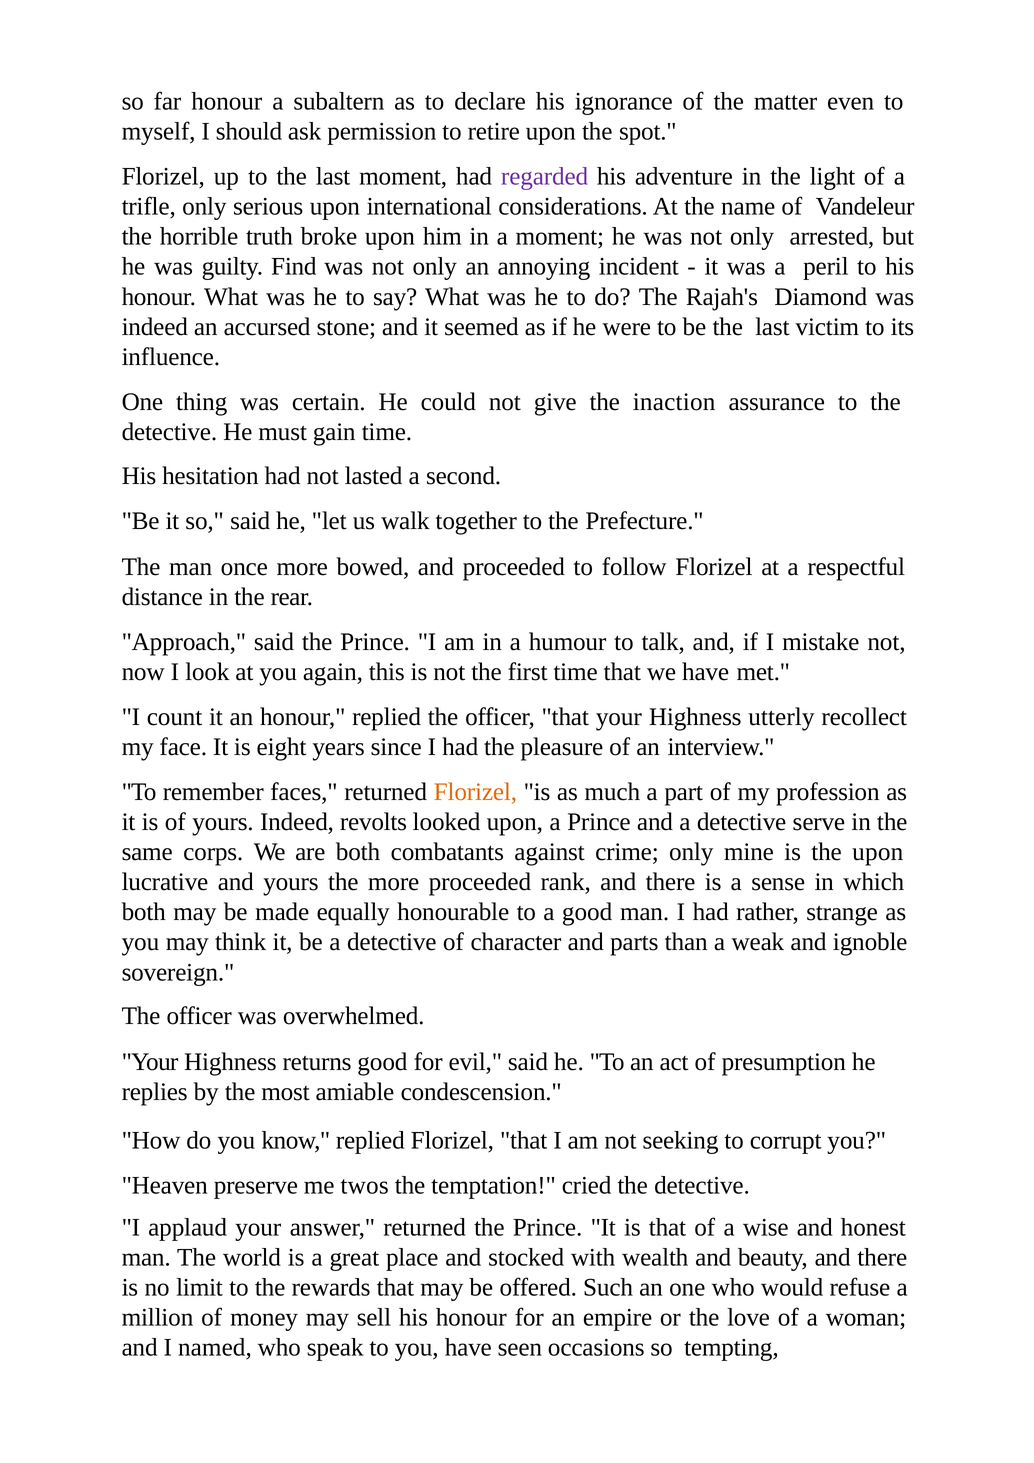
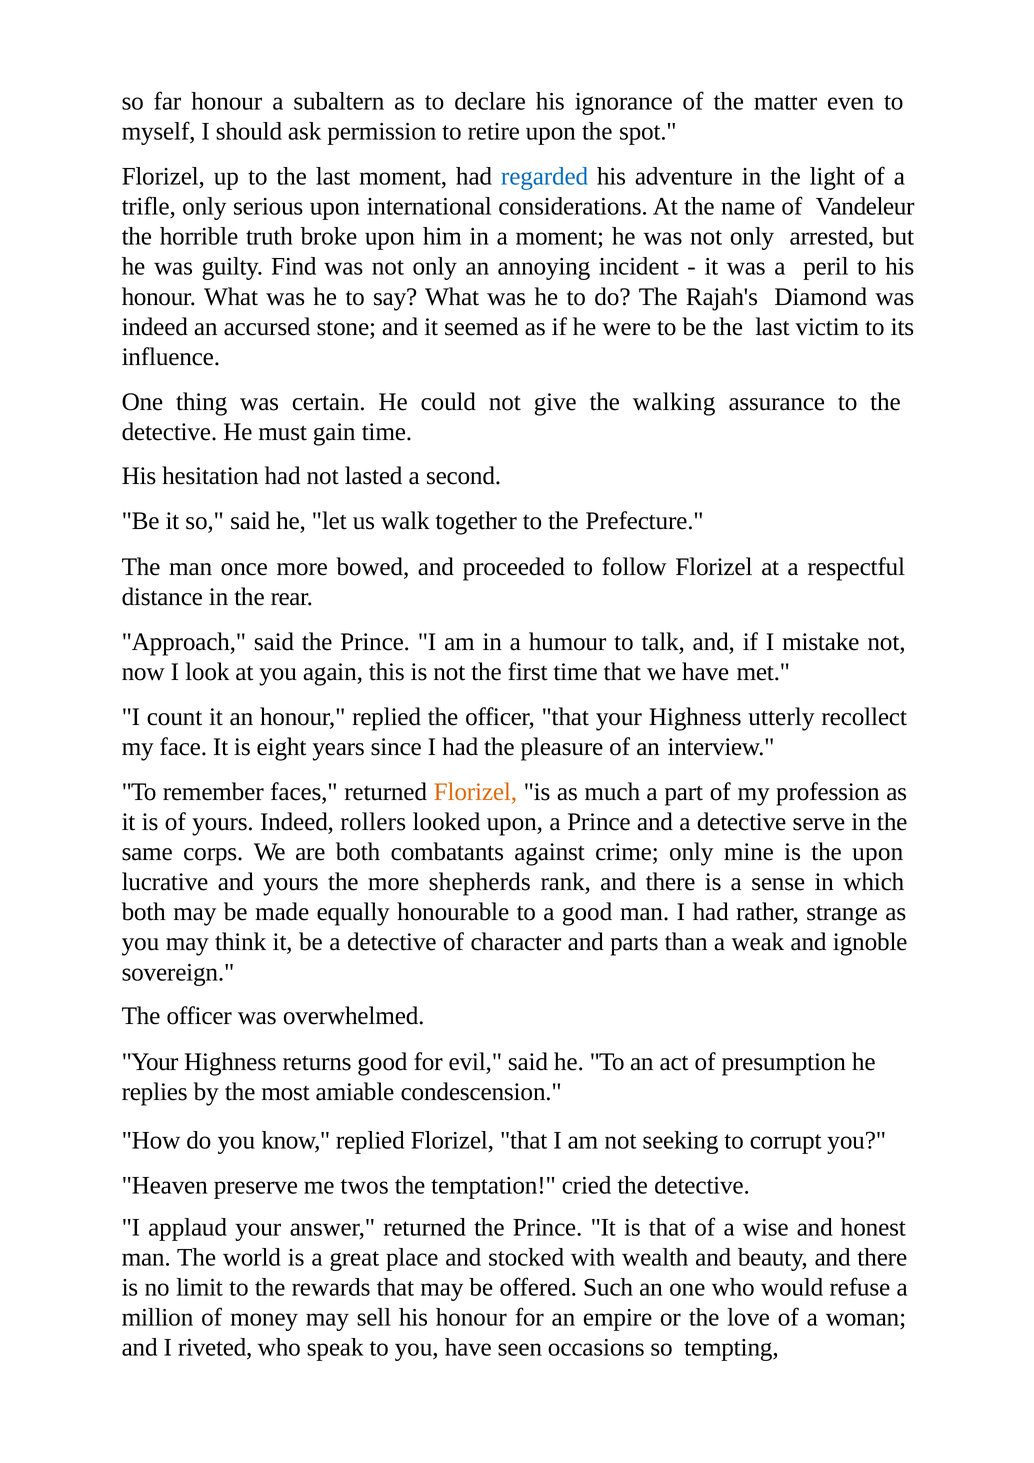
regarded colour: purple -> blue
inaction: inaction -> walking
revolts: revolts -> rollers
more proceeded: proceeded -> shepherds
named: named -> riveted
